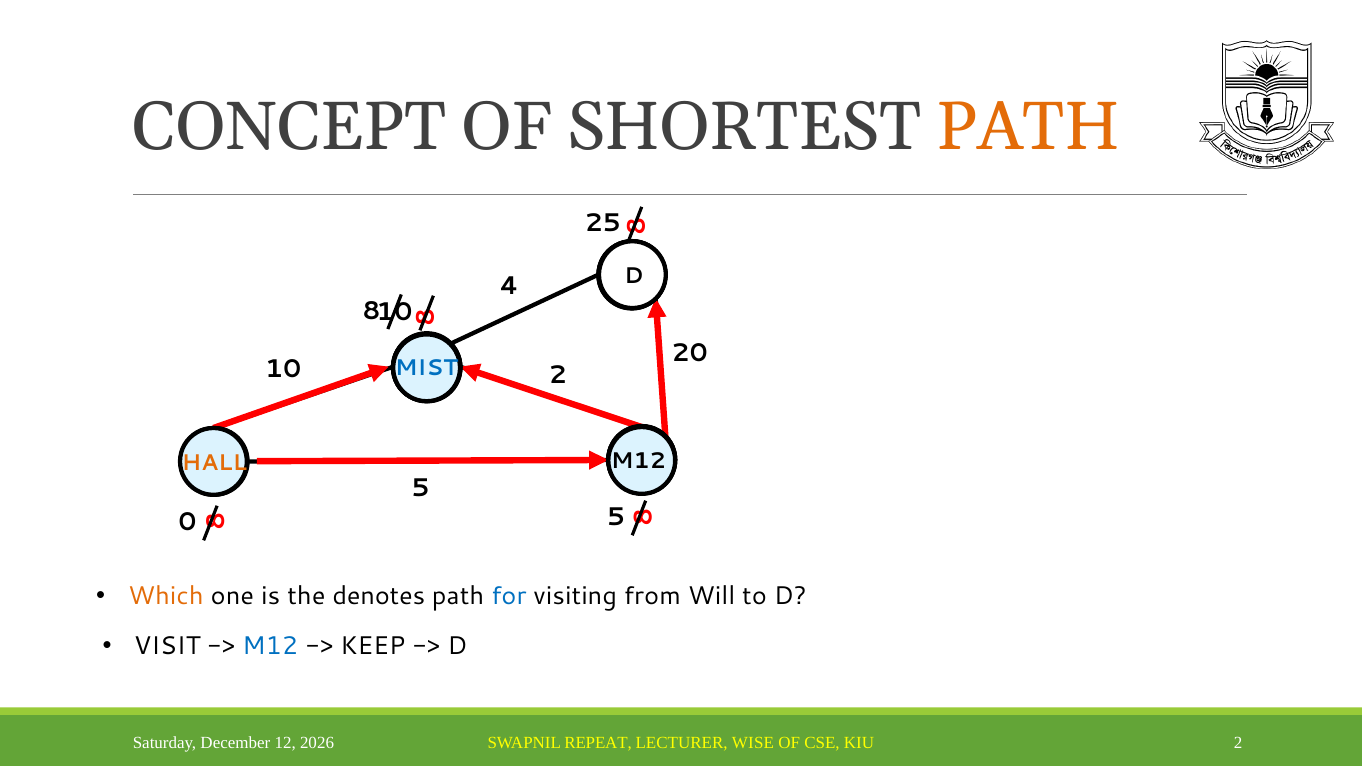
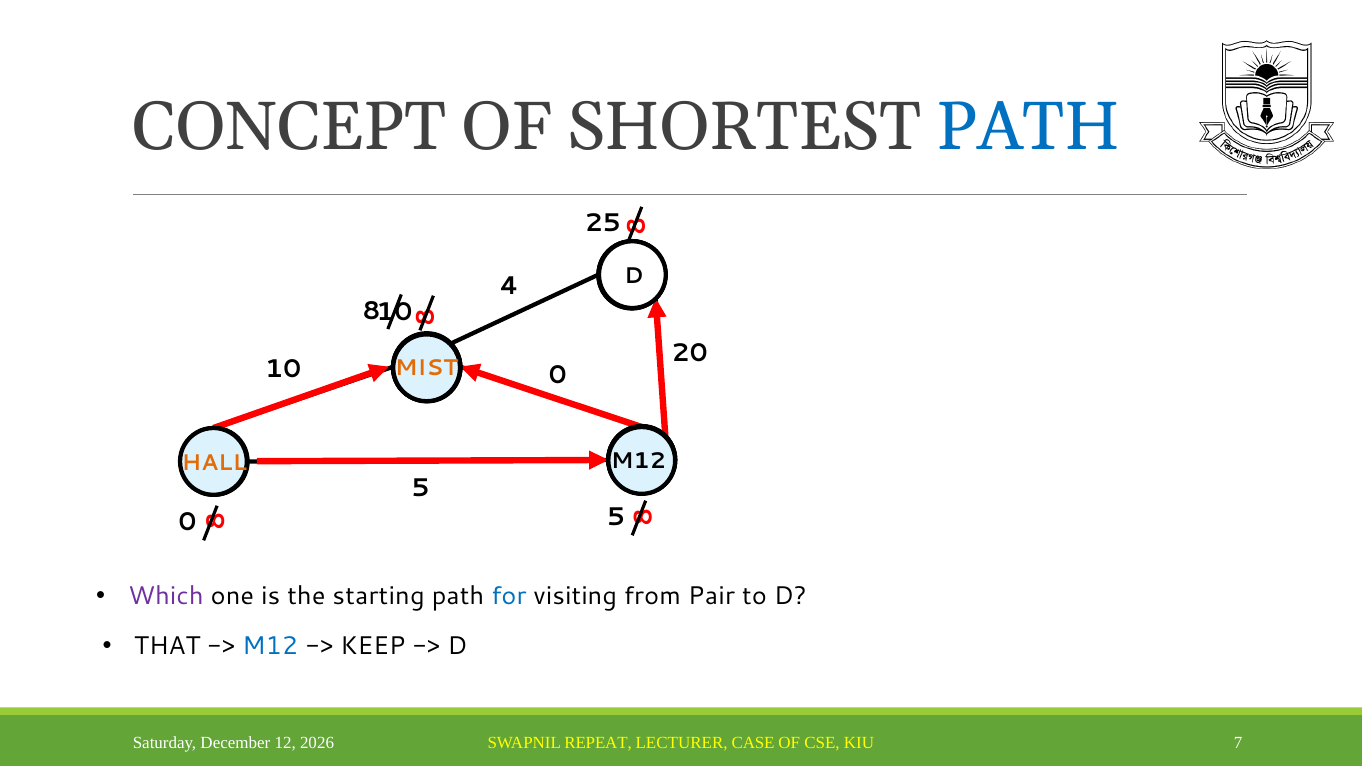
PATH at (1028, 127) colour: orange -> blue
10 2: 2 -> 0
MIST colour: blue -> orange
Which colour: orange -> purple
denotes: denotes -> starting
Will: Will -> Pair
VISIT: VISIT -> THAT
WISE: WISE -> CASE
KIU 2: 2 -> 7
